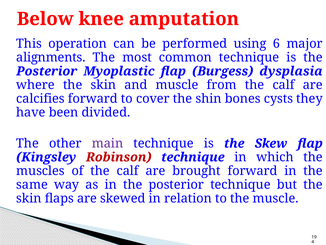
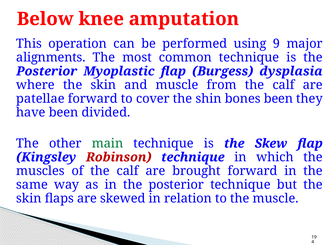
6: 6 -> 9
calcifies: calcifies -> patellae
bones cysts: cysts -> been
main colour: purple -> green
